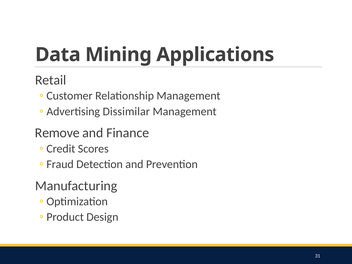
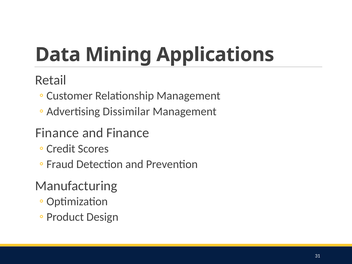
Remove at (57, 133): Remove -> Finance
